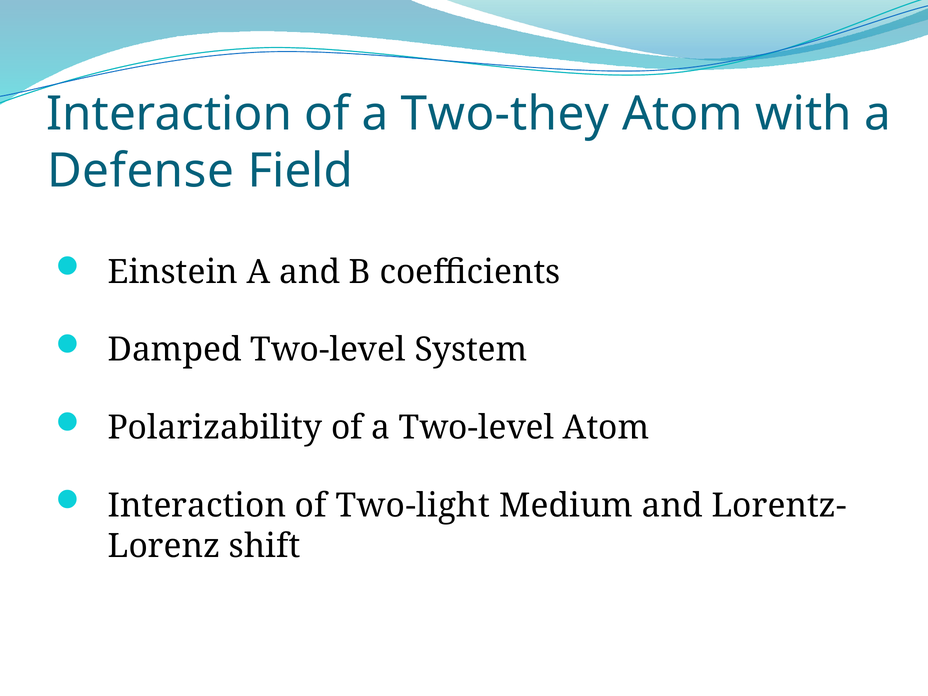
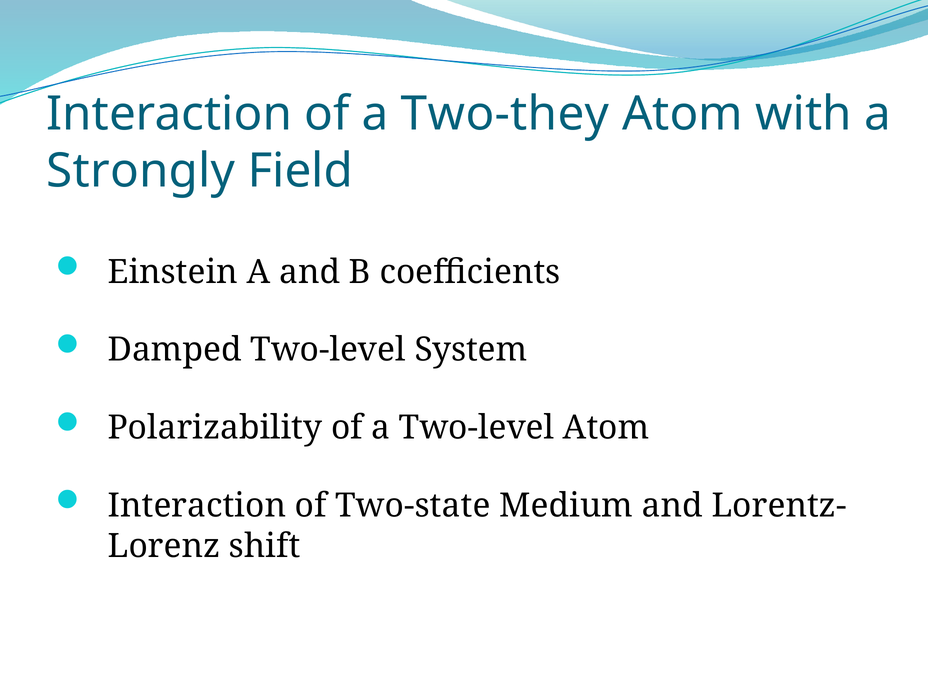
Defense: Defense -> Strongly
Two-light: Two-light -> Two-state
